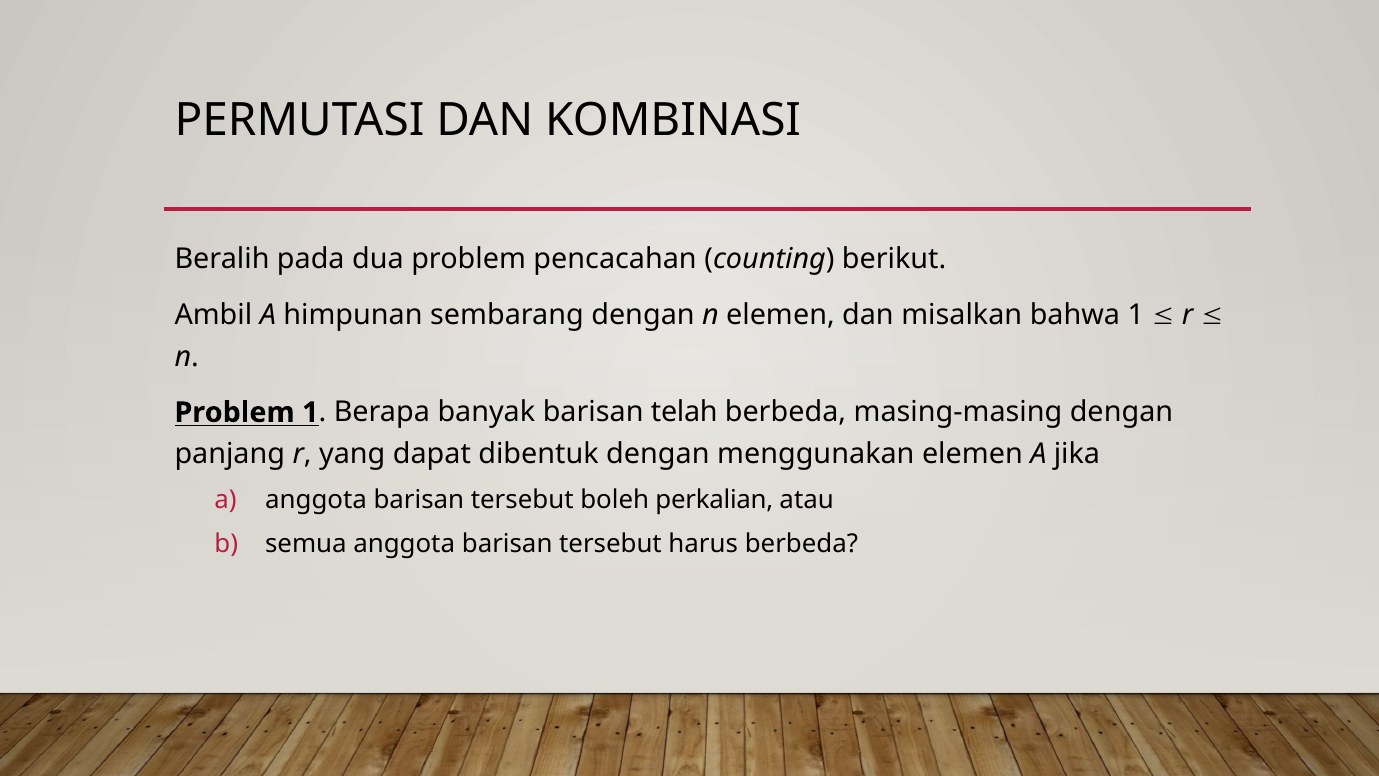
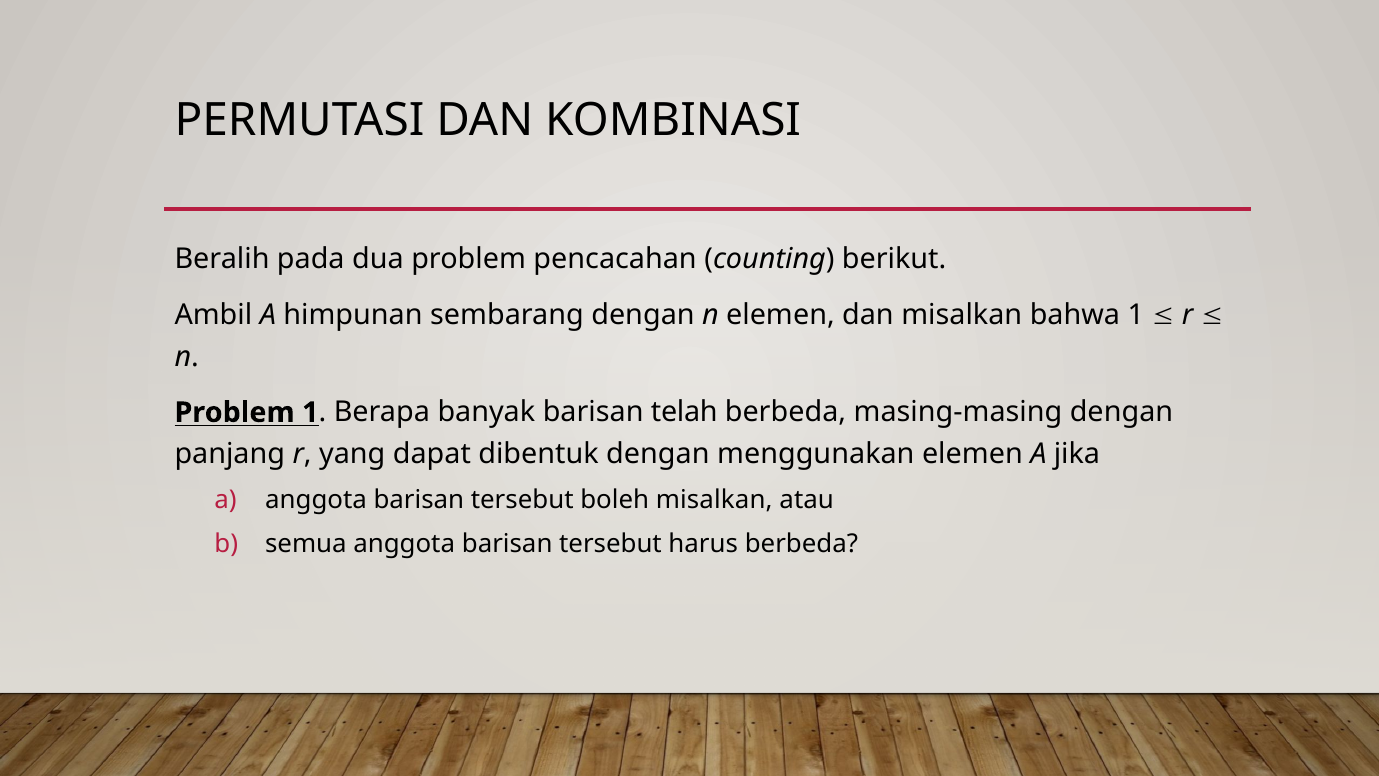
boleh perkalian: perkalian -> misalkan
